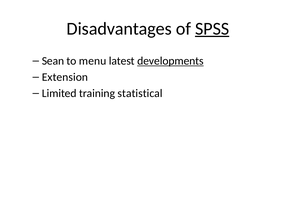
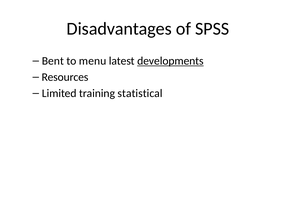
SPSS underline: present -> none
Sean: Sean -> Bent
Extension: Extension -> Resources
